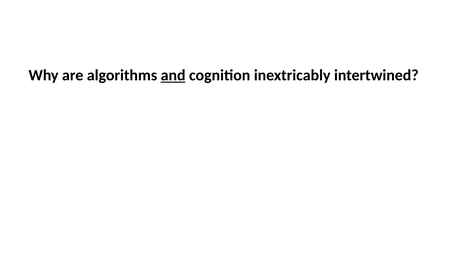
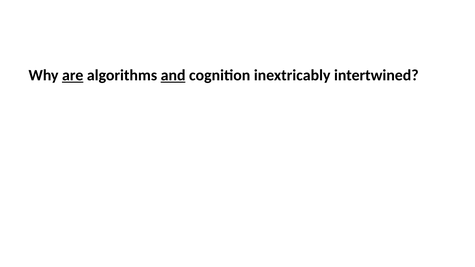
are underline: none -> present
